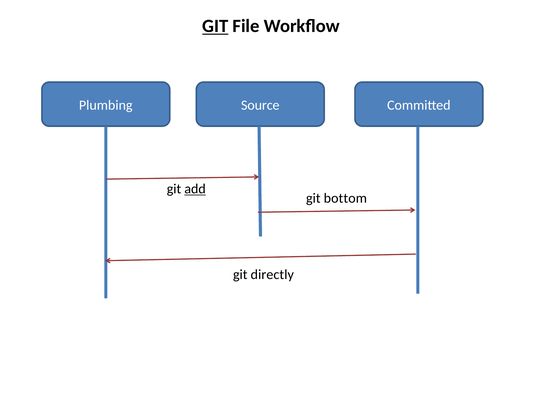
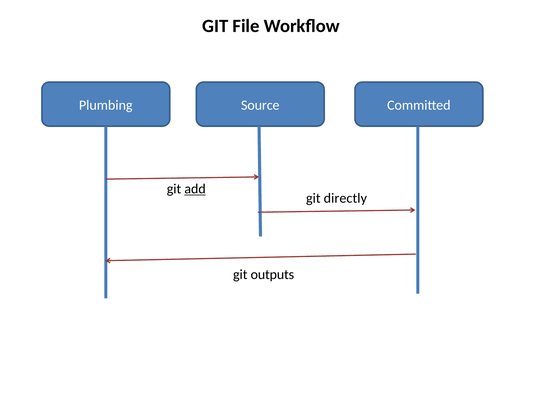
GIT at (215, 26) underline: present -> none
bottom: bottom -> directly
directly: directly -> outputs
